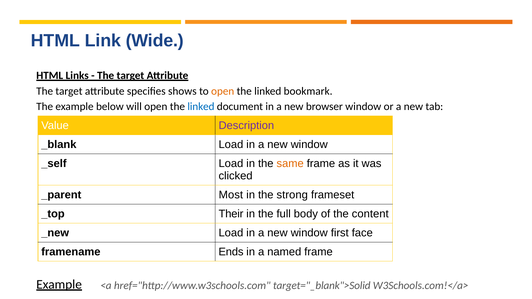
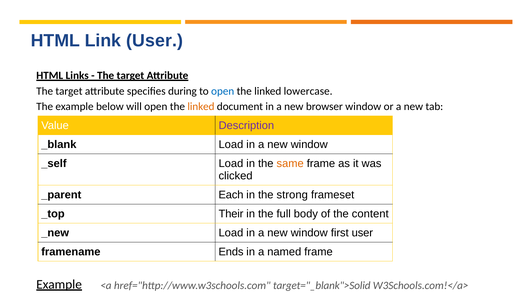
Link Wide: Wide -> User
shows: shows -> during
open at (223, 91) colour: orange -> blue
bookmark: bookmark -> lowercase
linked at (201, 107) colour: blue -> orange
Most: Most -> Each
first face: face -> user
